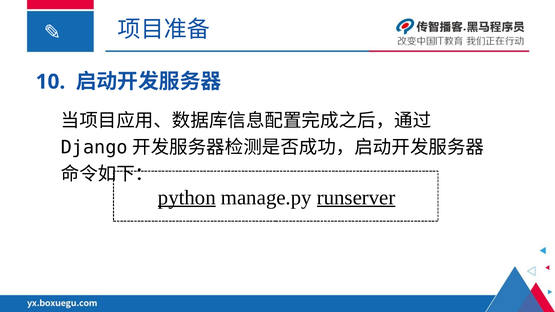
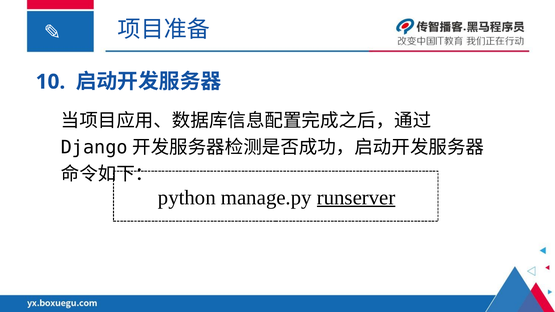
python underline: present -> none
